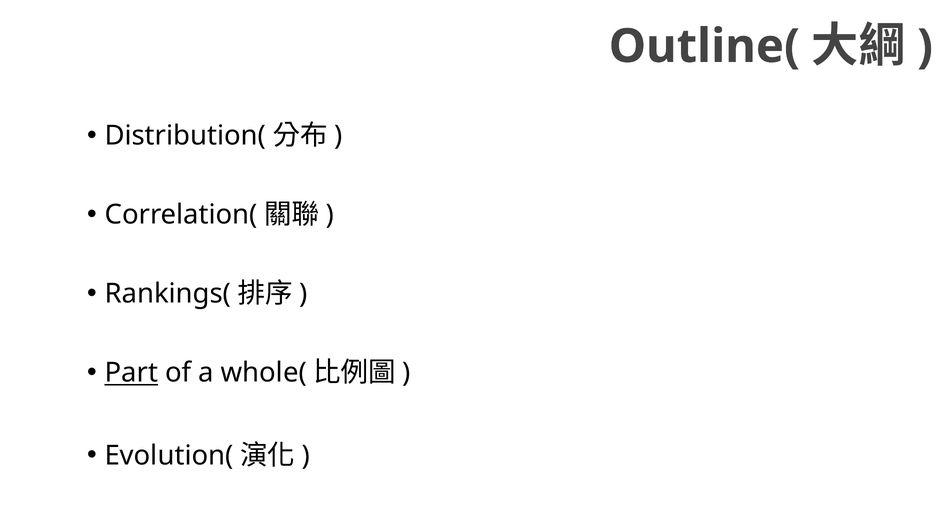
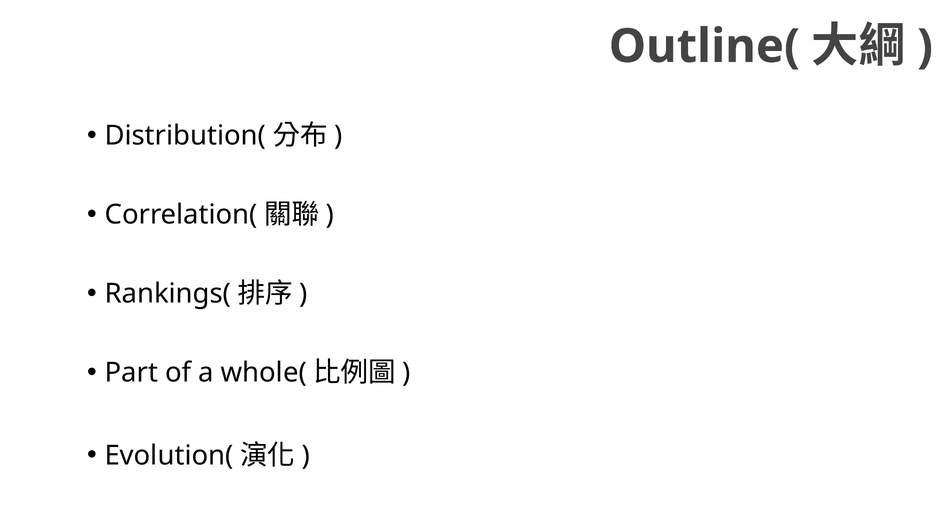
Part underline: present -> none
